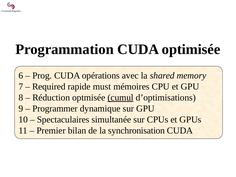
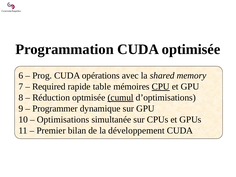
must: must -> table
CPU underline: none -> present
Spectaculaires: Spectaculaires -> Optimisations
synchronisation: synchronisation -> développement
